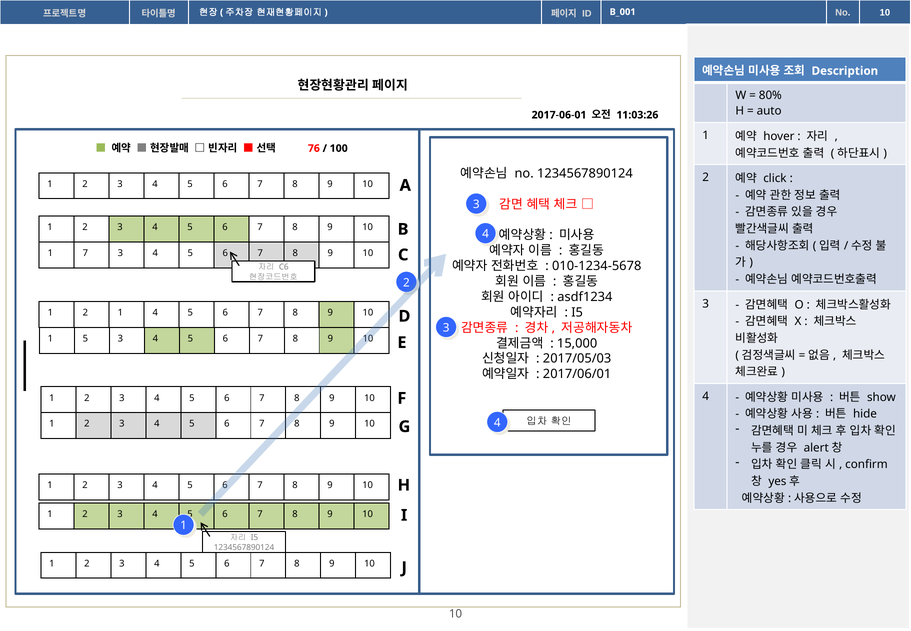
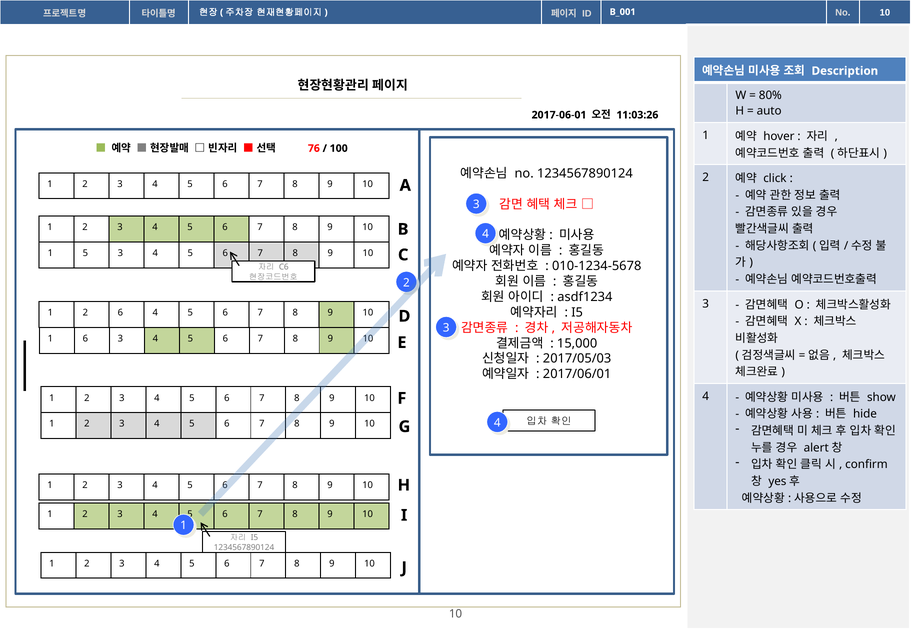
1 7: 7 -> 5
2 1: 1 -> 6
1 5: 5 -> 6
